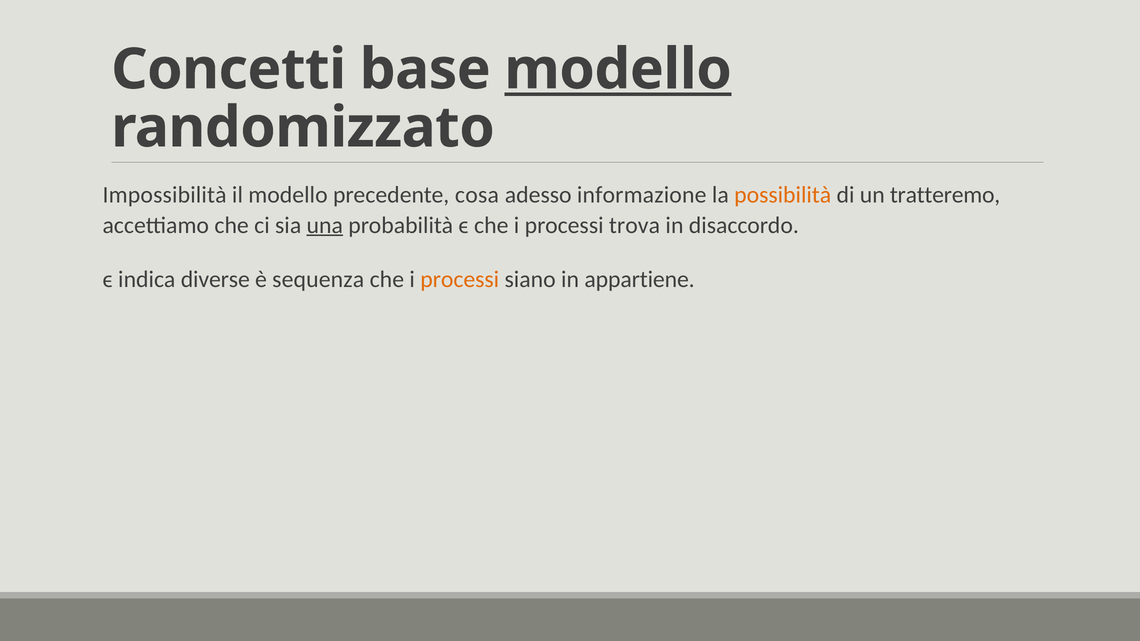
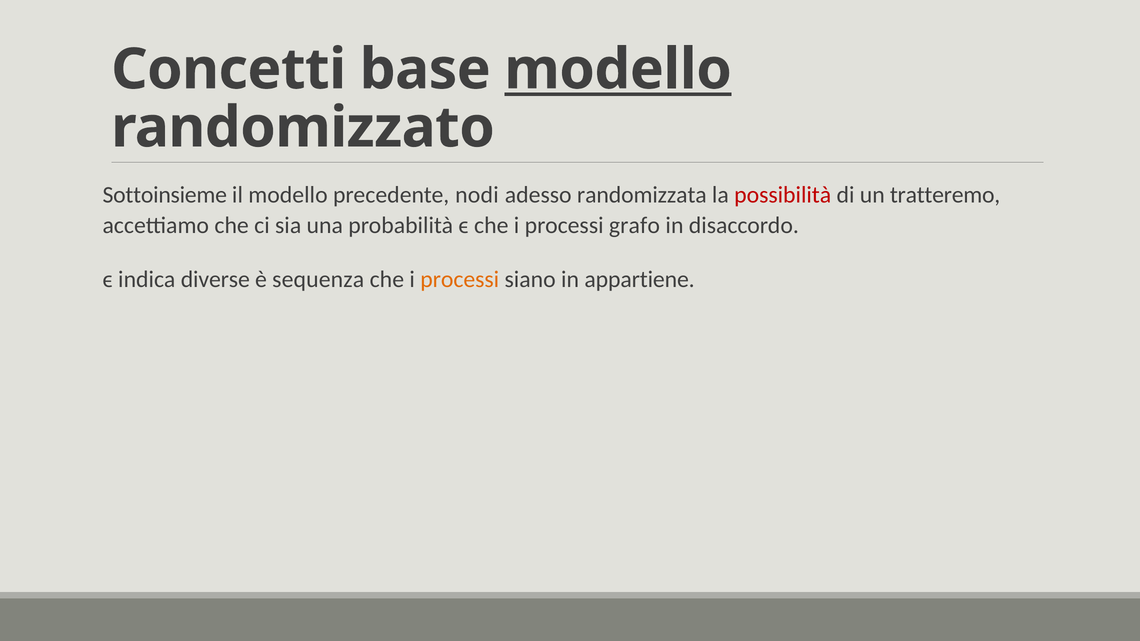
Impossibilità: Impossibilità -> Sottoinsieme
cosa: cosa -> nodi
informazione: informazione -> randomizzata
possibilità colour: orange -> red
una underline: present -> none
trova: trova -> grafo
